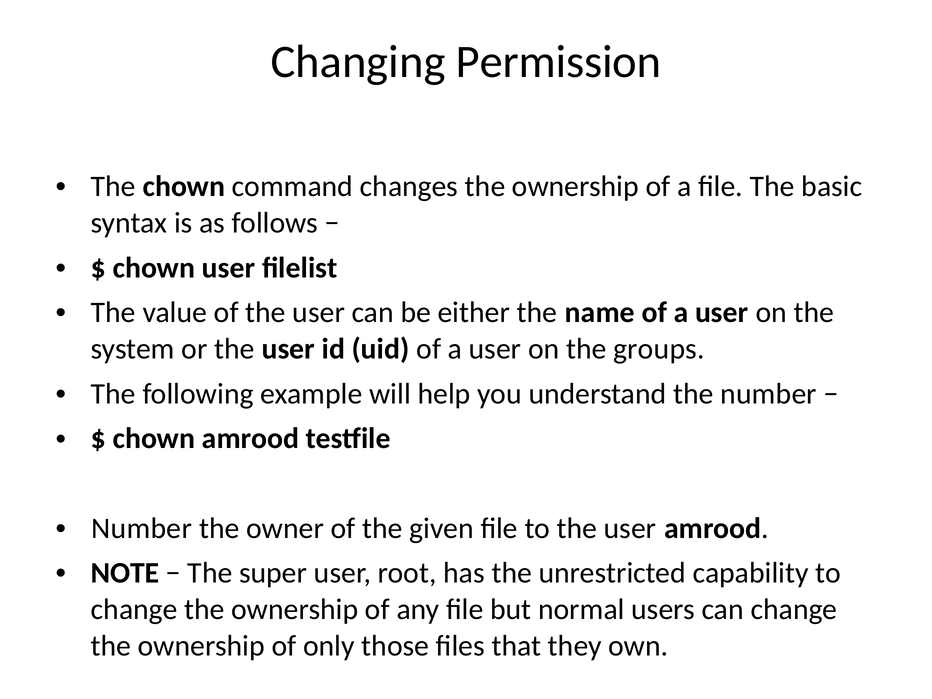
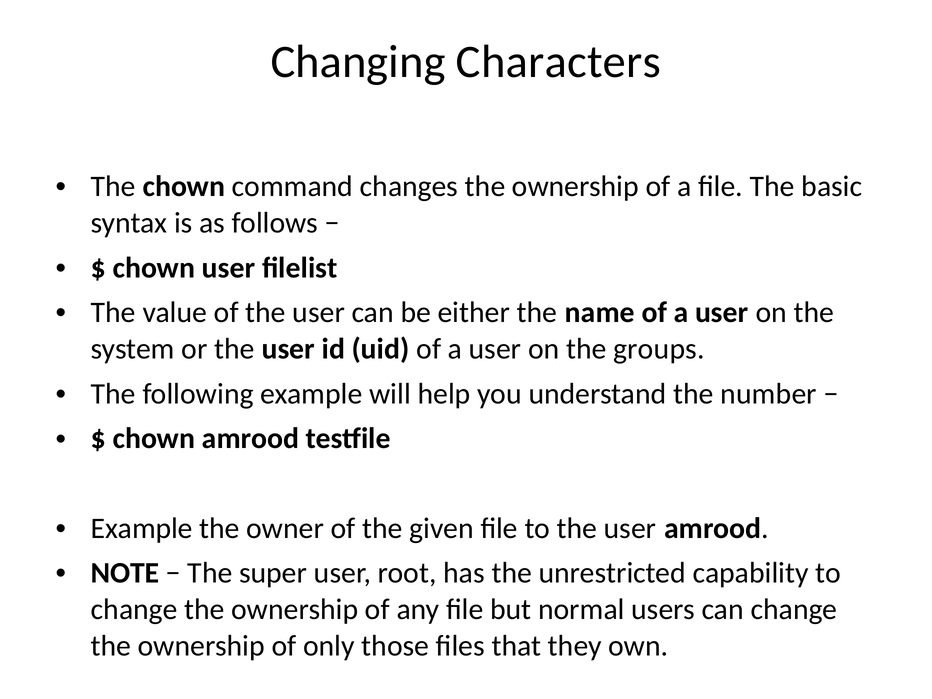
Permission: Permission -> Characters
Number at (142, 528): Number -> Example
